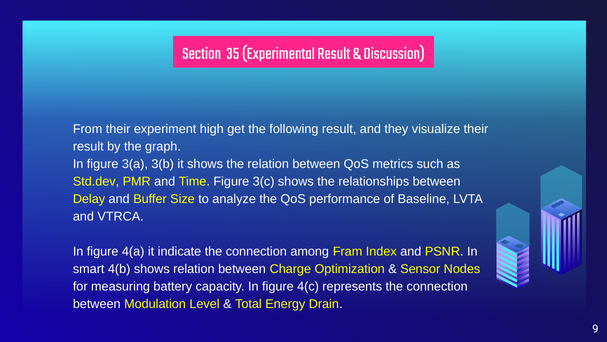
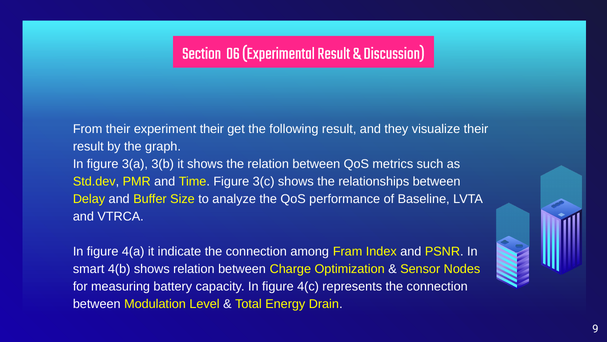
35: 35 -> 06
experiment high: high -> their
